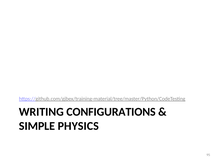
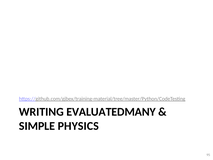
CONFIGURATIONS: CONFIGURATIONS -> EVALUATEDMANY
